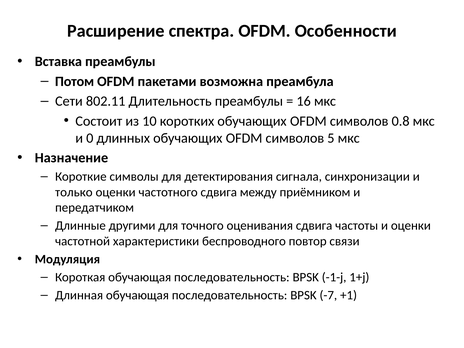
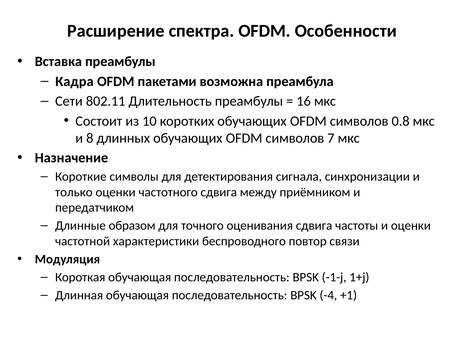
Потом: Потом -> Кадра
0: 0 -> 8
5: 5 -> 7
другими: другими -> образом
-7: -7 -> -4
